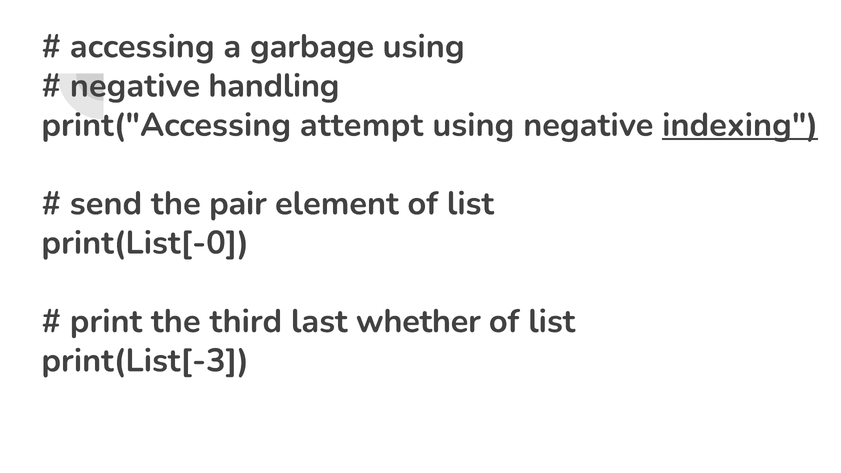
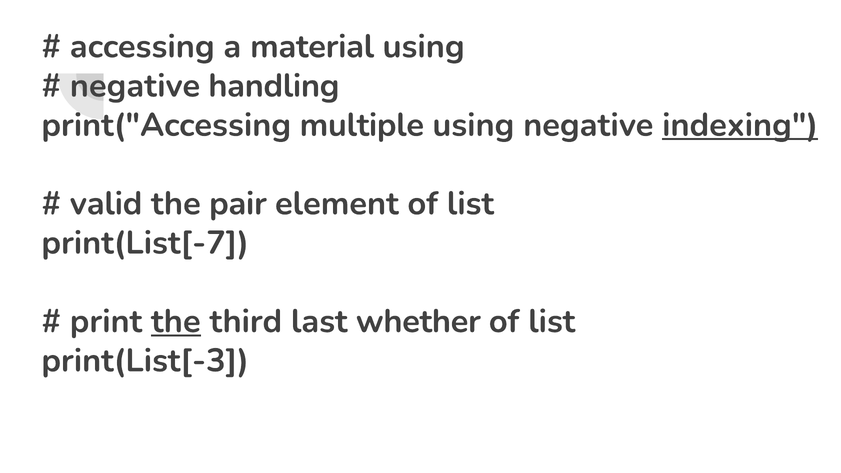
garbage: garbage -> material
attempt: attempt -> multiple
send: send -> valid
print(List[-0: print(List[-0 -> print(List[-7
the at (176, 321) underline: none -> present
